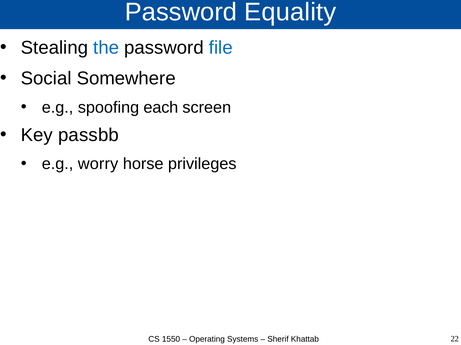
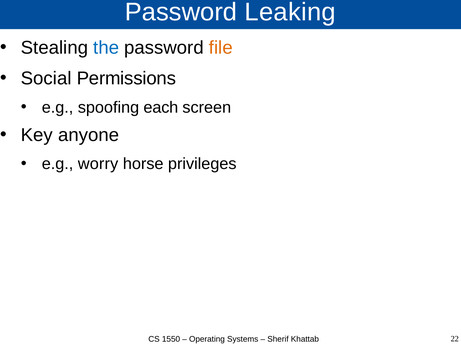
Equality: Equality -> Leaking
file colour: blue -> orange
Somewhere: Somewhere -> Permissions
passbb: passbb -> anyone
